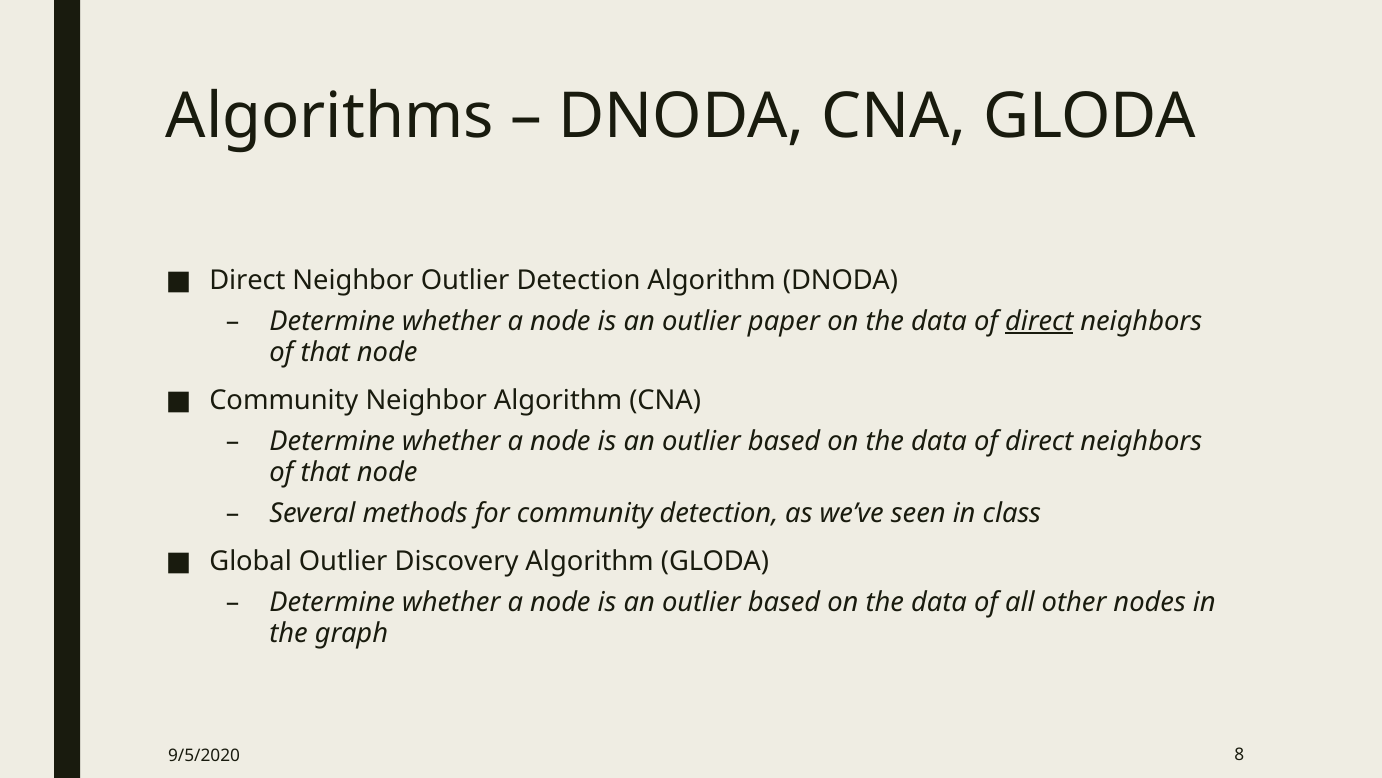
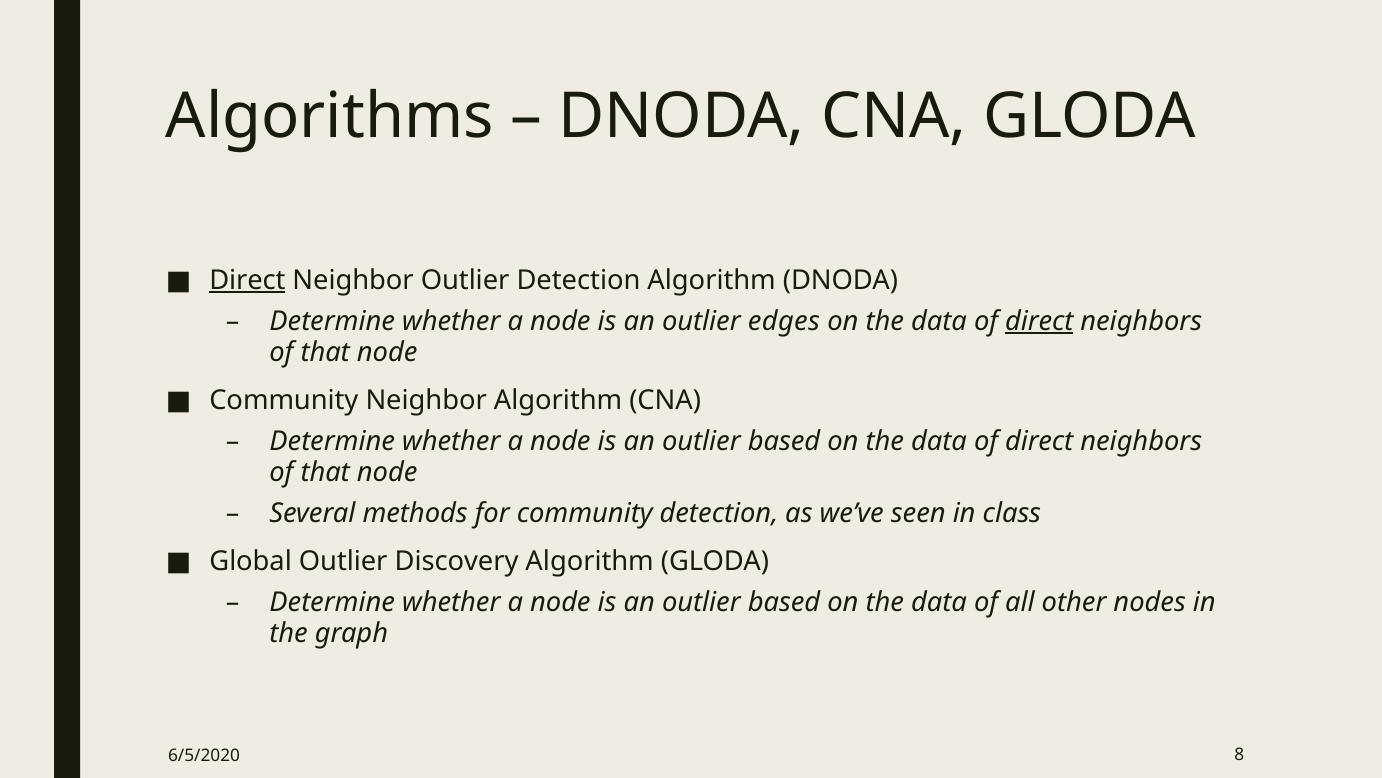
Direct at (247, 280) underline: none -> present
paper: paper -> edges
9/5/2020: 9/5/2020 -> 6/5/2020
